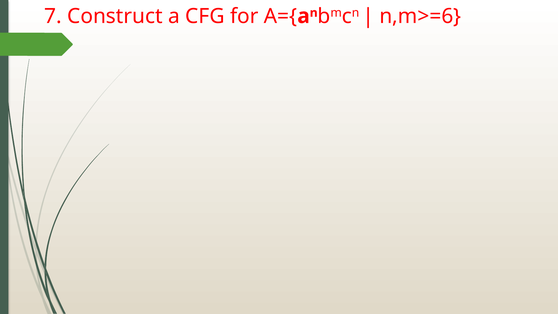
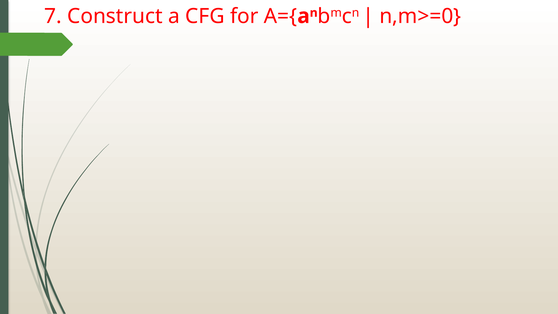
n,m>=6: n,m>=6 -> n,m>=0
